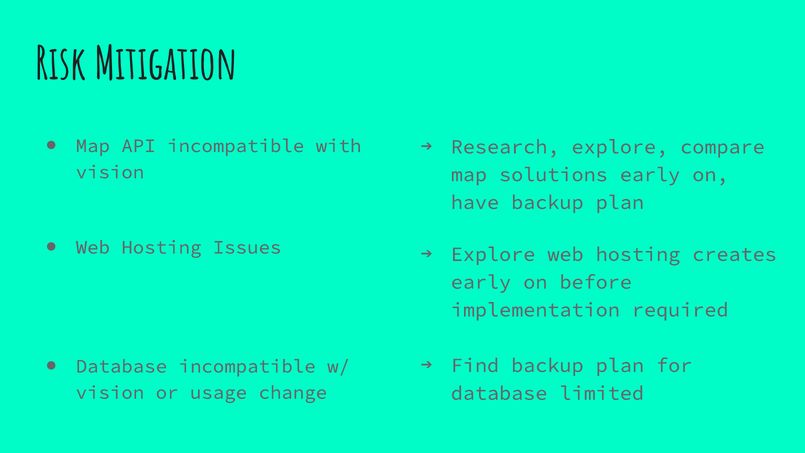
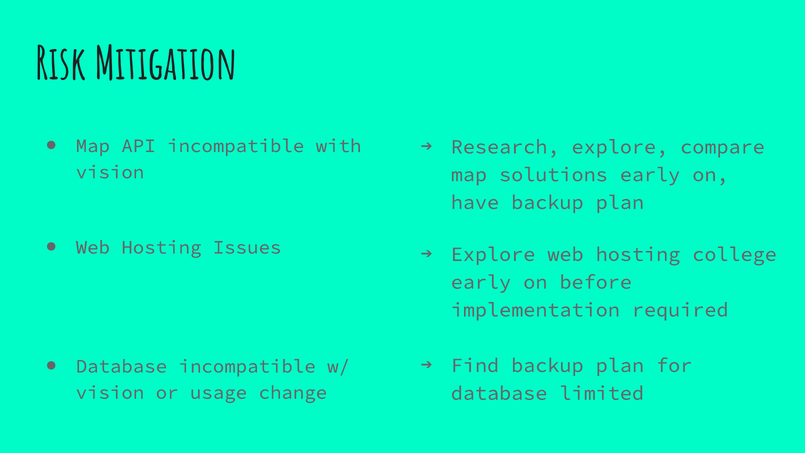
creates: creates -> college
